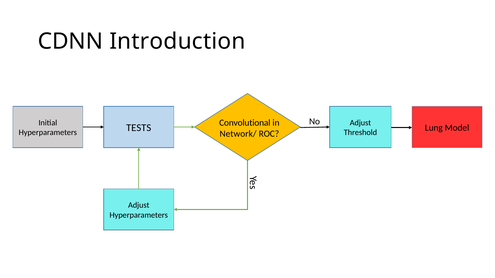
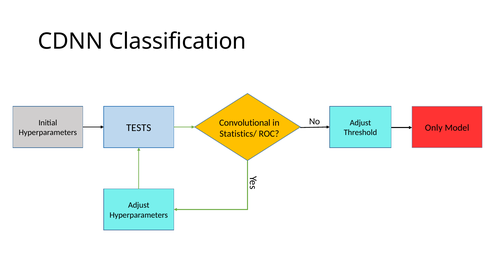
Introduction: Introduction -> Classification
Lung: Lung -> Only
Network/: Network/ -> Statistics/
